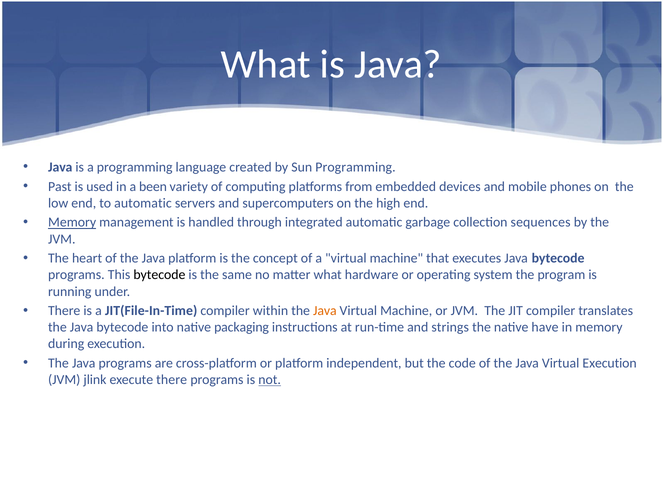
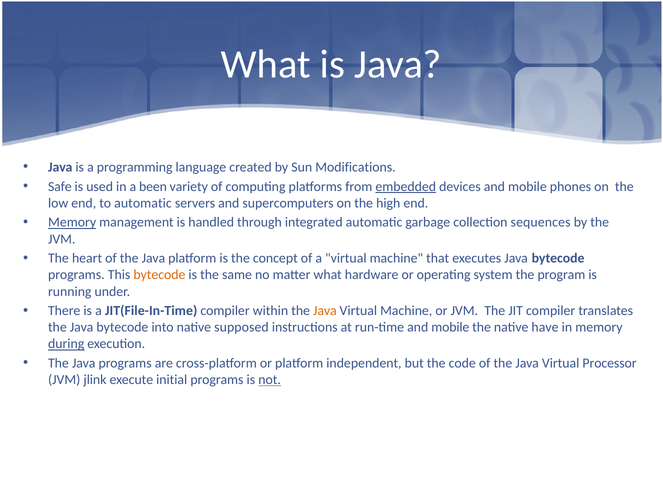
Sun Programming: Programming -> Modifications
Past: Past -> Safe
embedded underline: none -> present
bytecode at (159, 275) colour: black -> orange
packaging: packaging -> supposed
run-time and strings: strings -> mobile
during underline: none -> present
Virtual Execution: Execution -> Processor
execute there: there -> initial
